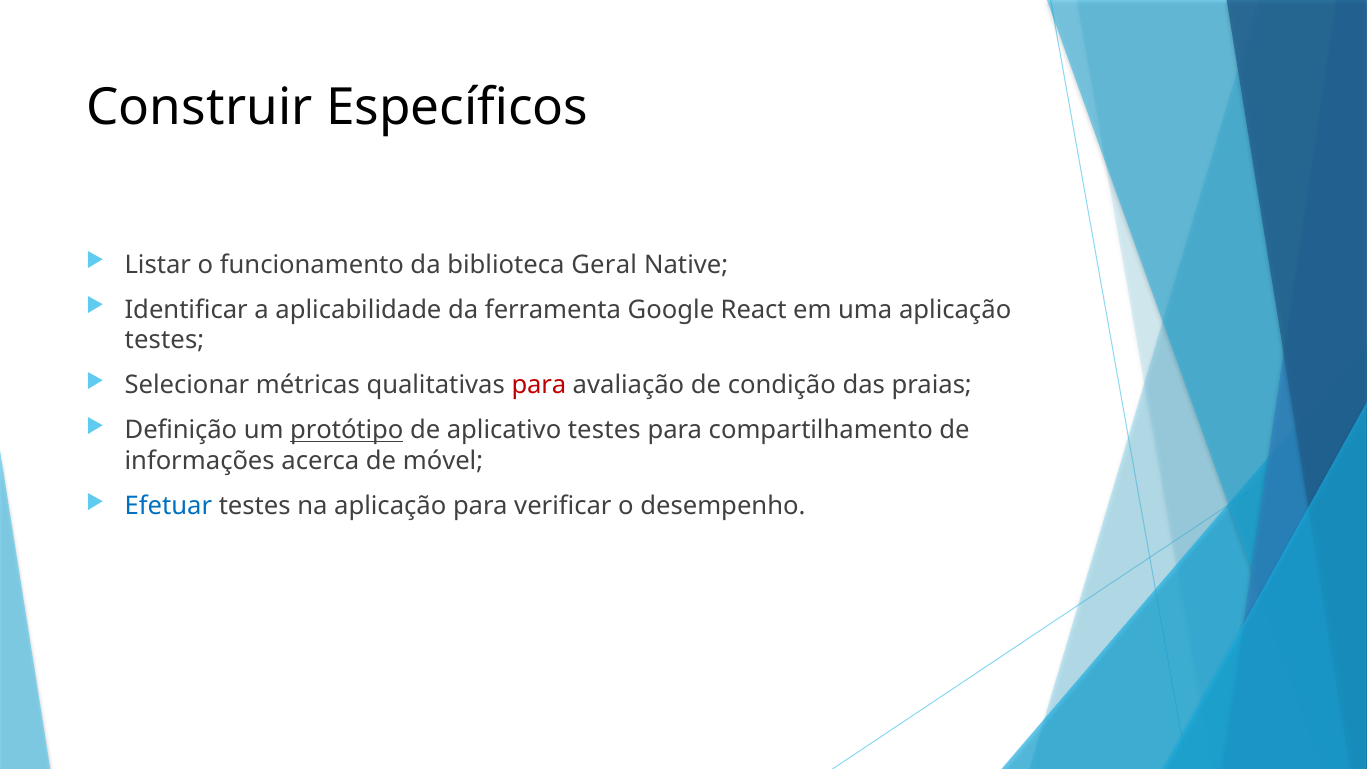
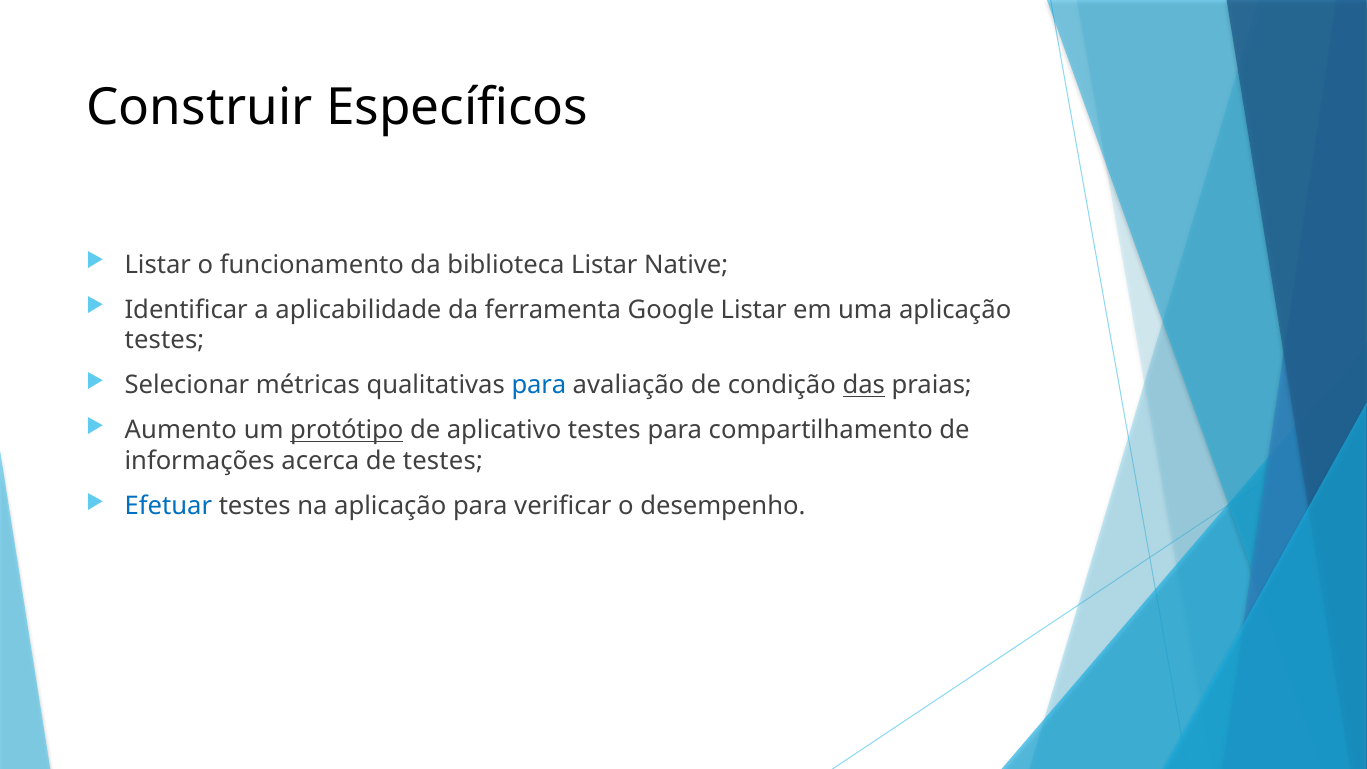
biblioteca Geral: Geral -> Listar
Google React: React -> Listar
para at (539, 385) colour: red -> blue
das underline: none -> present
Definição: Definição -> Aumento
de móvel: móvel -> testes
